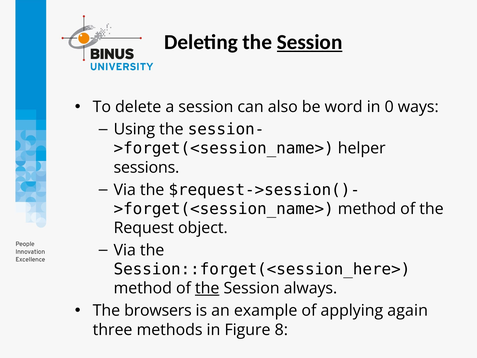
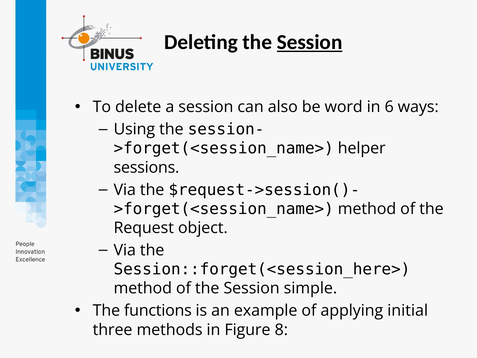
0: 0 -> 6
the at (207, 288) underline: present -> none
always: always -> simple
browsers: browsers -> functions
again: again -> initial
